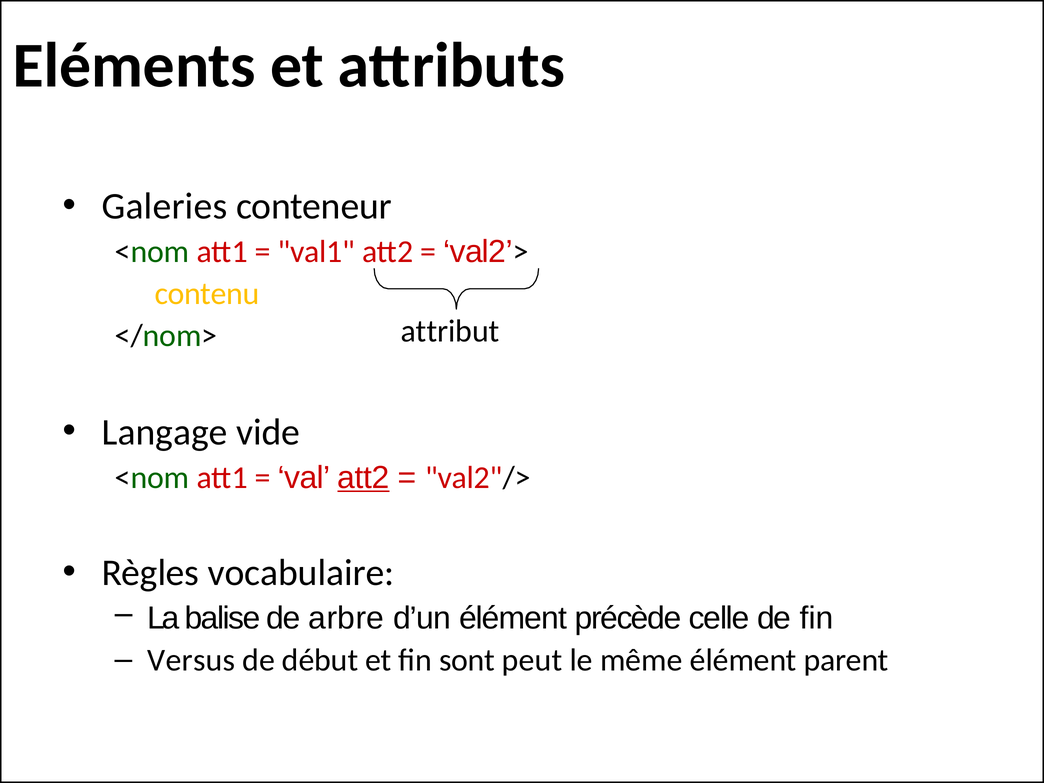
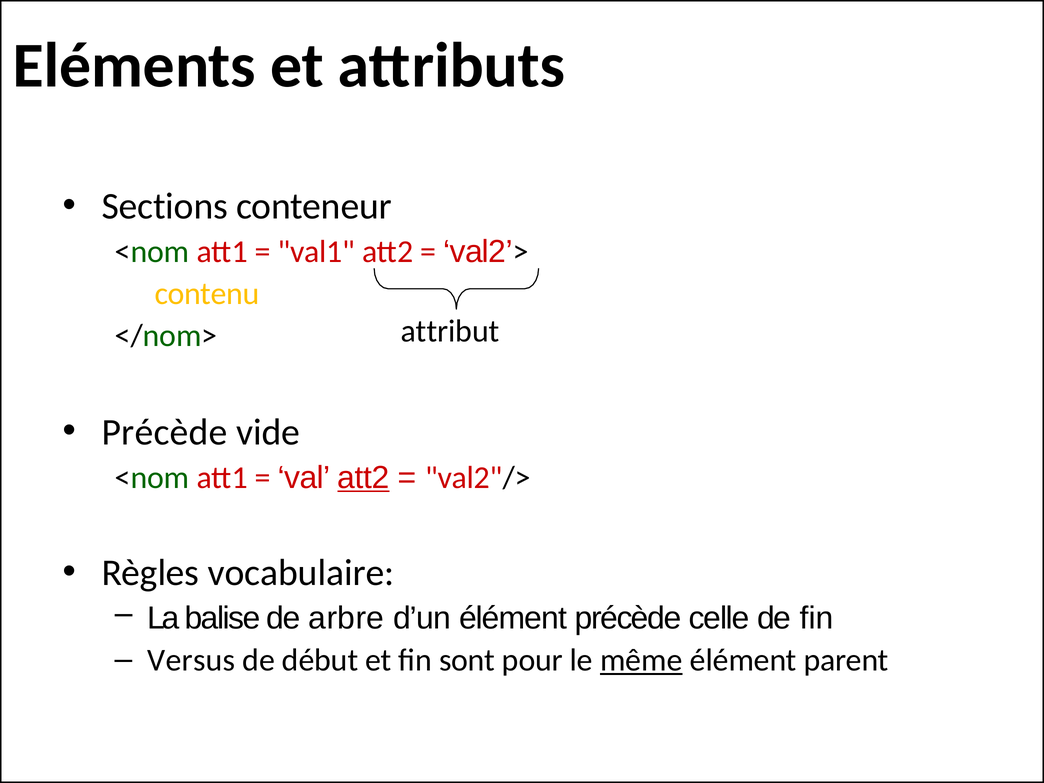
Galeries: Galeries -> Sections
Langage at (165, 432): Langage -> Précède
peut: peut -> pour
même underline: none -> present
